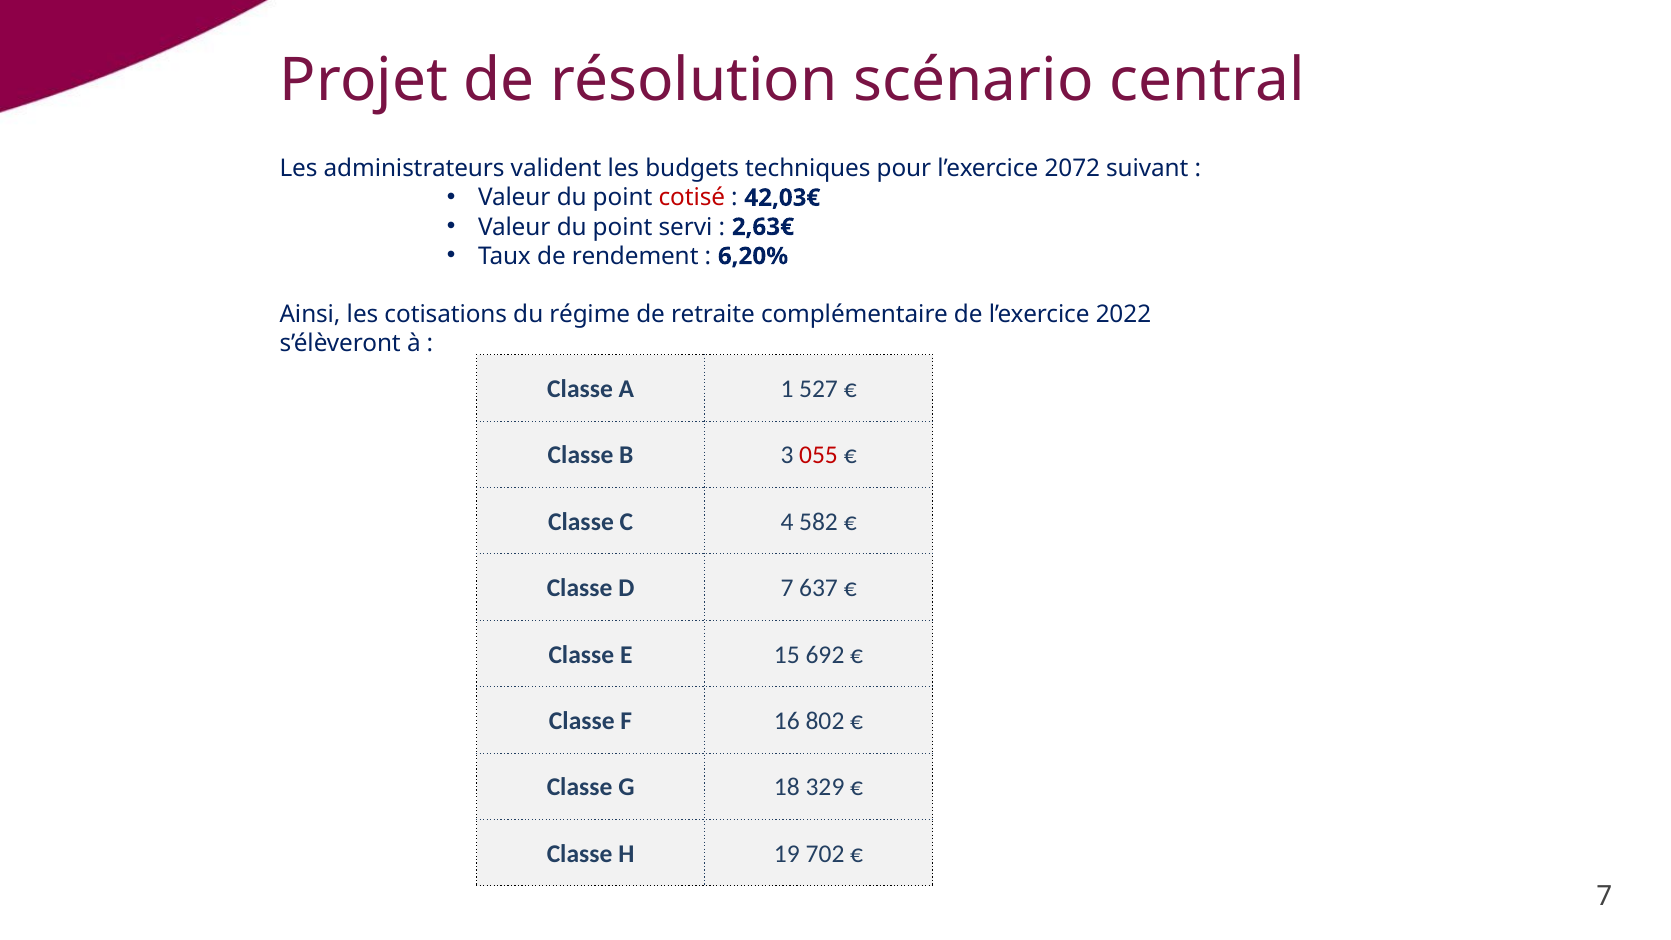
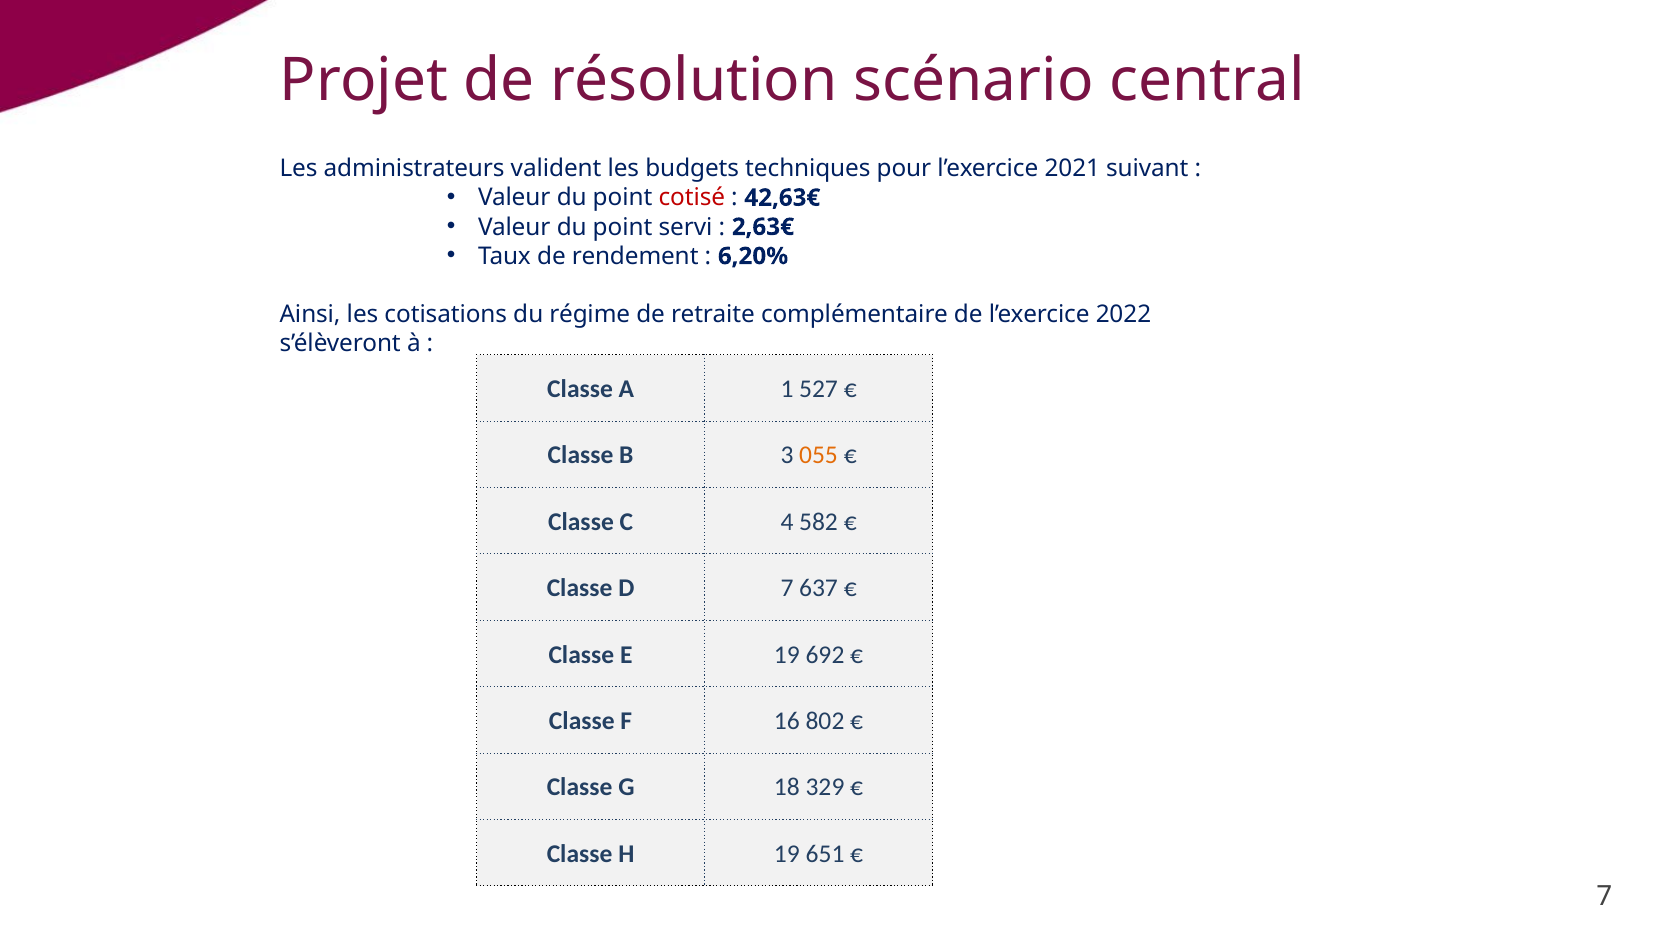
2072: 2072 -> 2021
42,03€: 42,03€ -> 42,63€
055 colour: red -> orange
E 15: 15 -> 19
702: 702 -> 651
